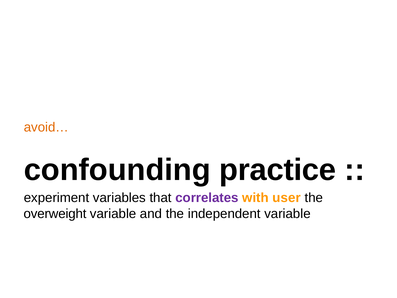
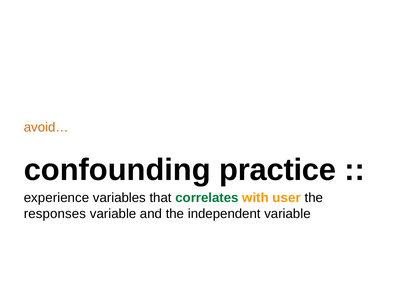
experiment: experiment -> experience
correlates colour: purple -> green
overweight: overweight -> responses
